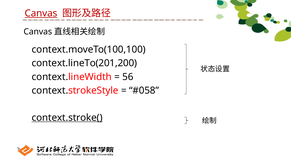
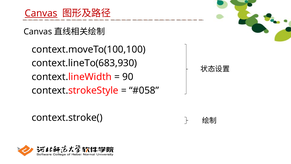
context.lineTo(201,200: context.lineTo(201,200 -> context.lineTo(683,930
56: 56 -> 90
context.stroke( underline: present -> none
